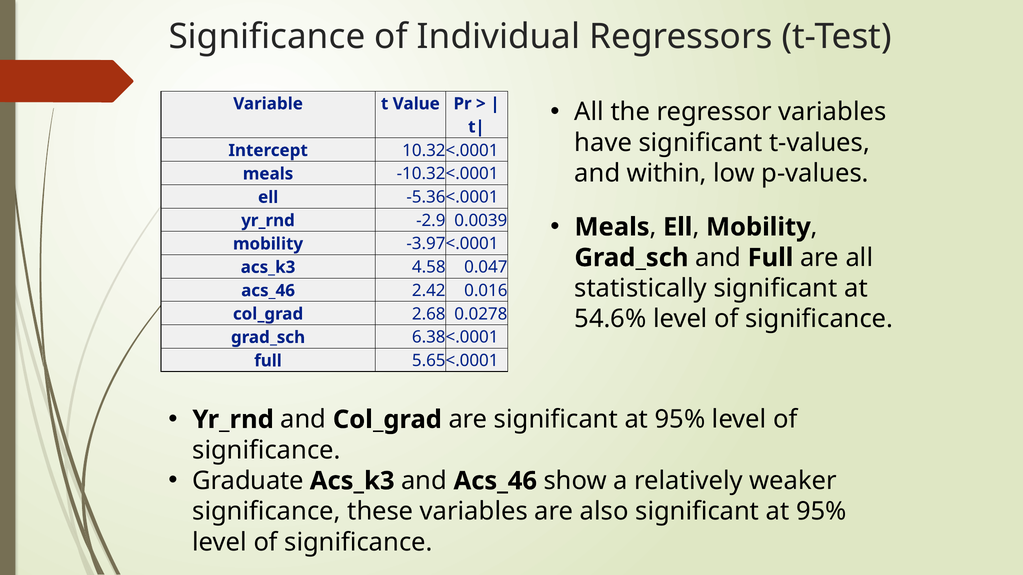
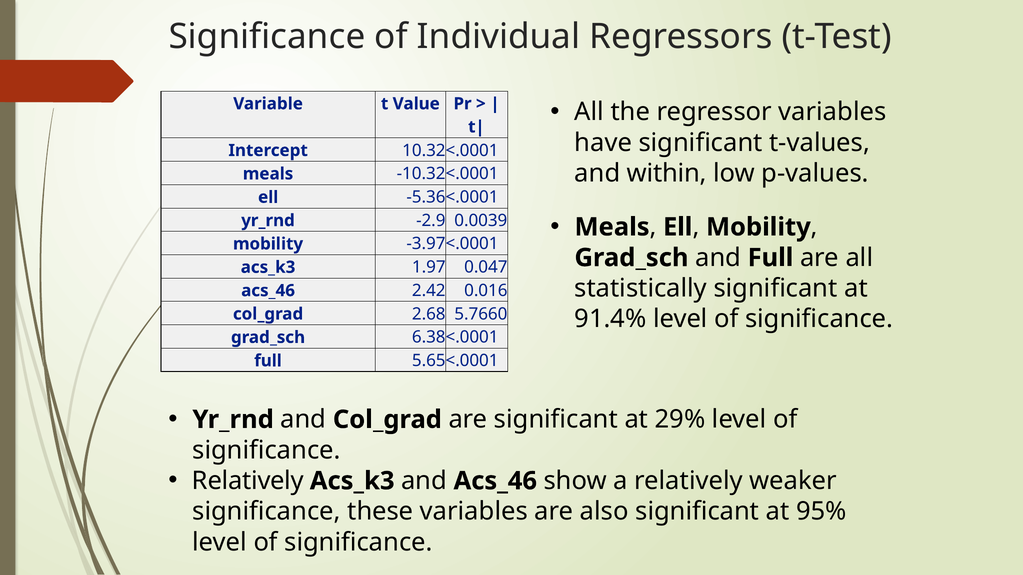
4.58: 4.58 -> 1.97
0.0278: 0.0278 -> 5.7660
54.6%: 54.6% -> 91.4%
are significant at 95%: 95% -> 29%
Graduate at (248, 481): Graduate -> Relatively
